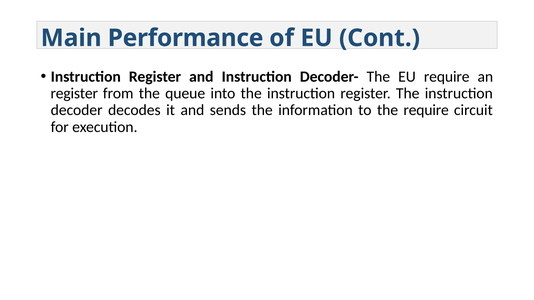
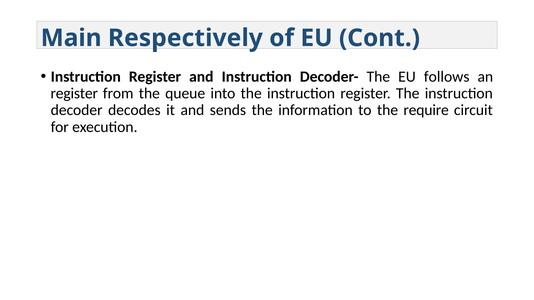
Performance: Performance -> Respectively
EU require: require -> follows
